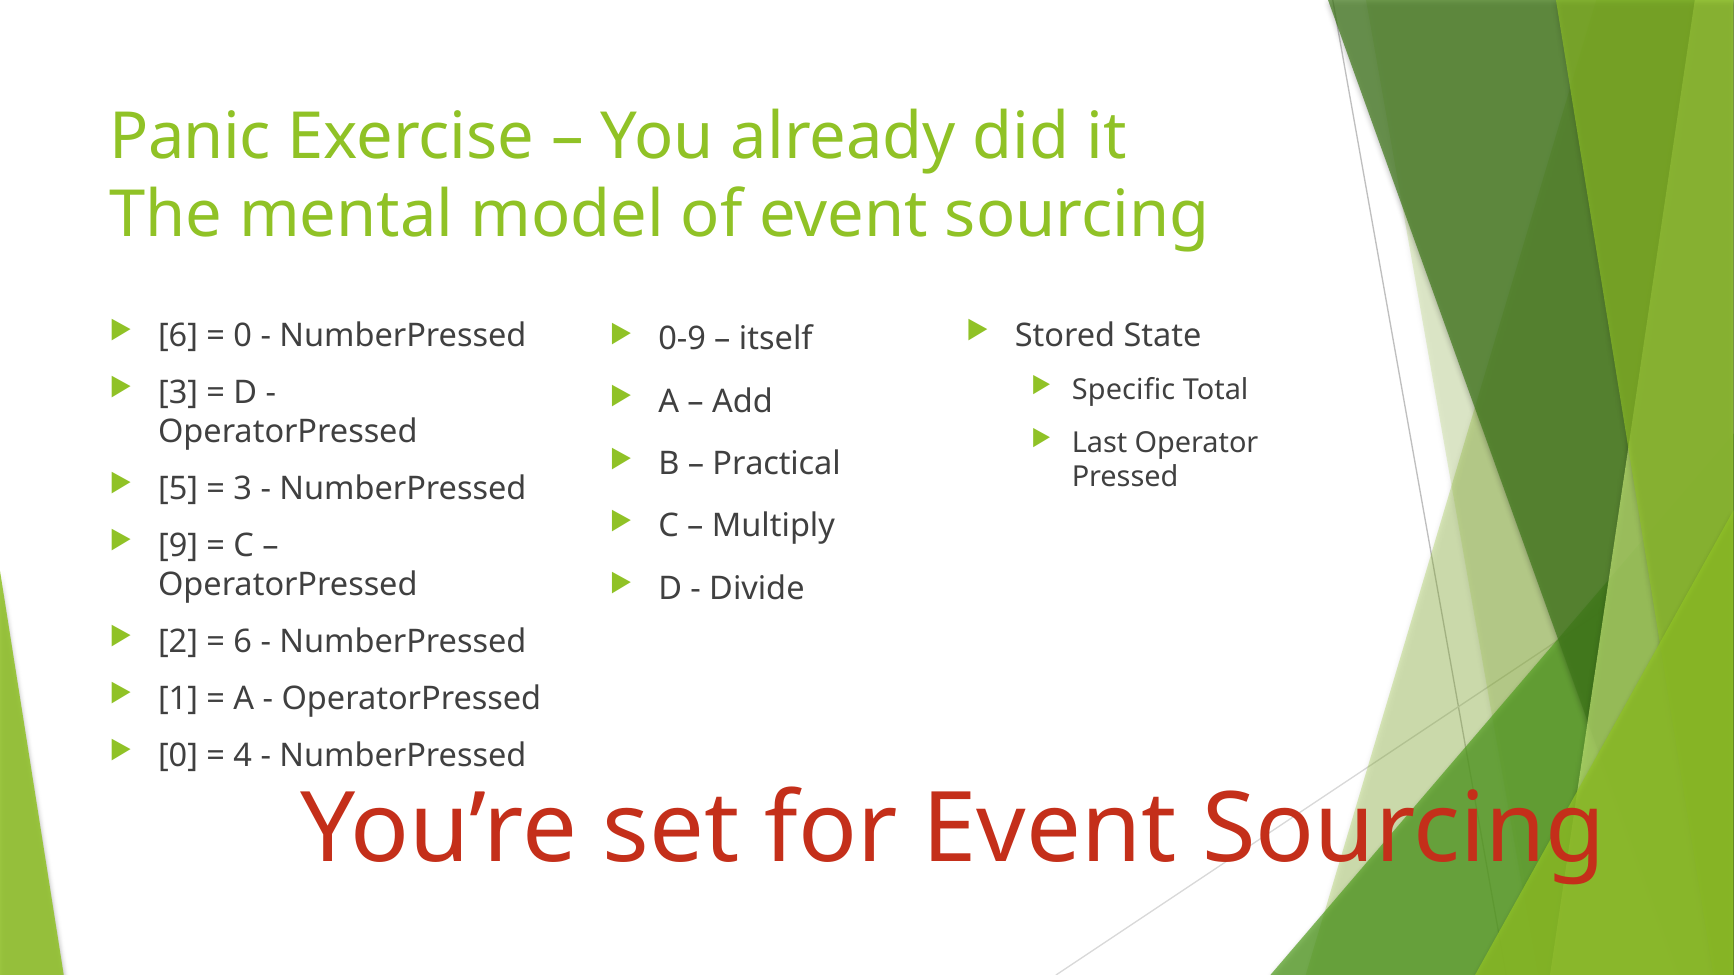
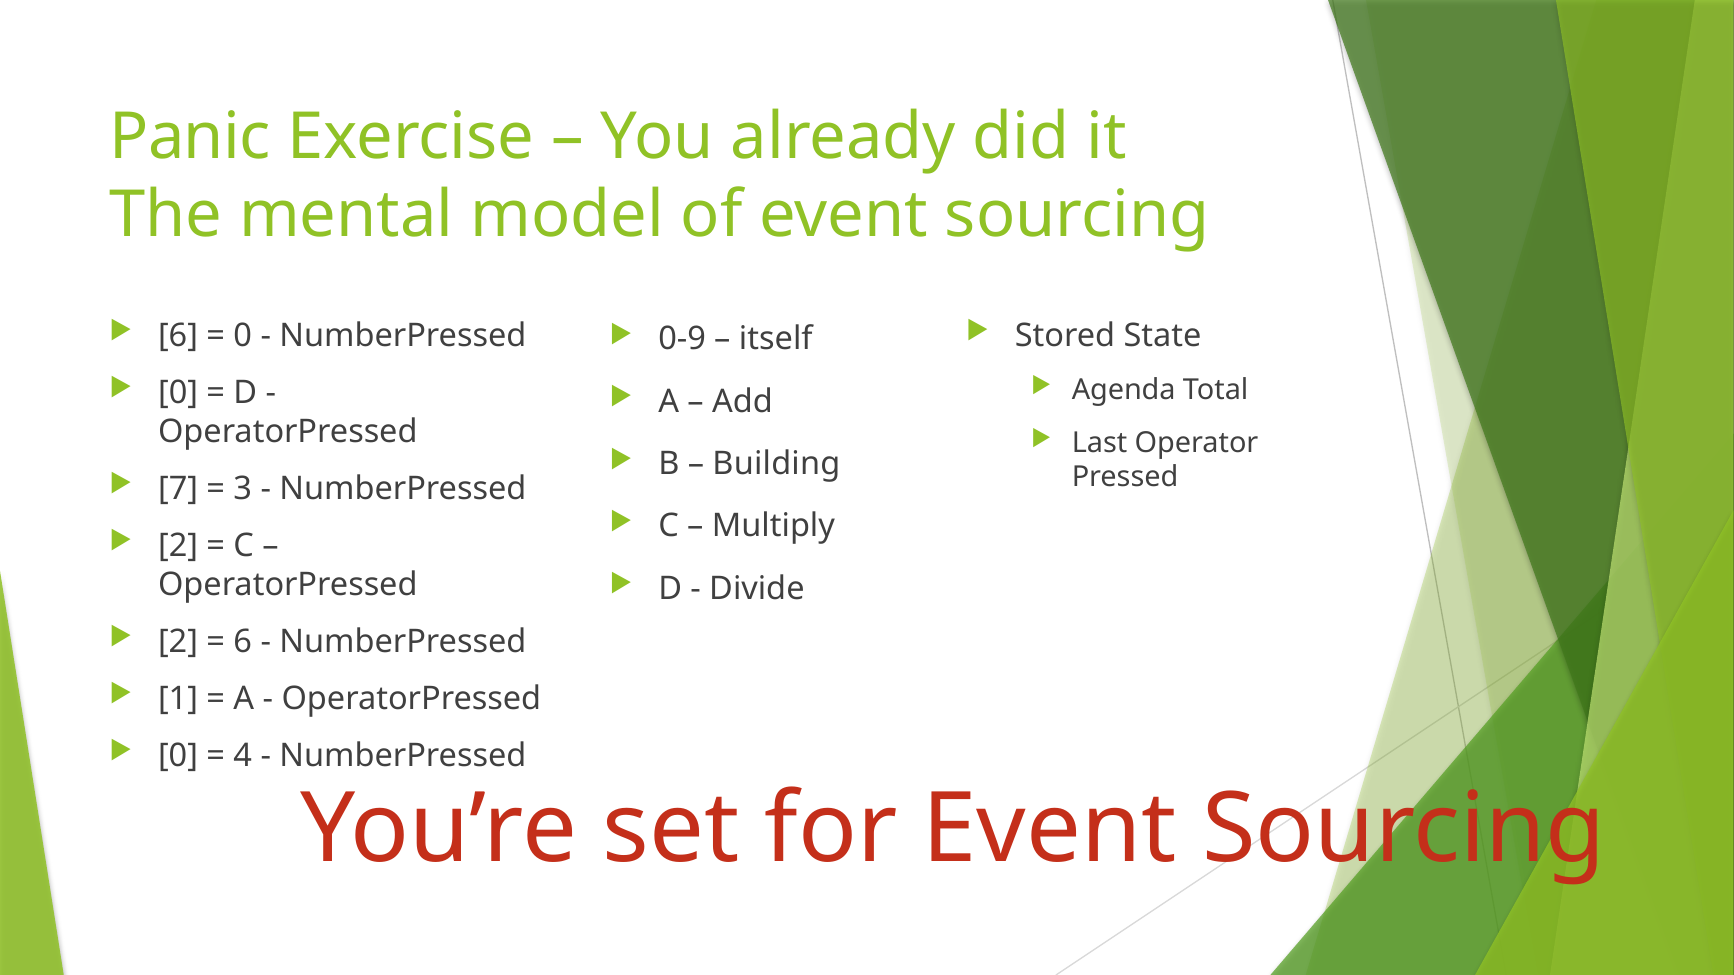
Specific: Specific -> Agenda
3 at (178, 393): 3 -> 0
Practical: Practical -> Building
5: 5 -> 7
9 at (178, 546): 9 -> 2
